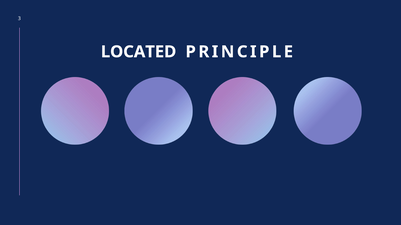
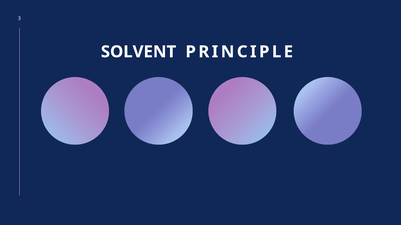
LOCATED: LOCATED -> SOLVENT
